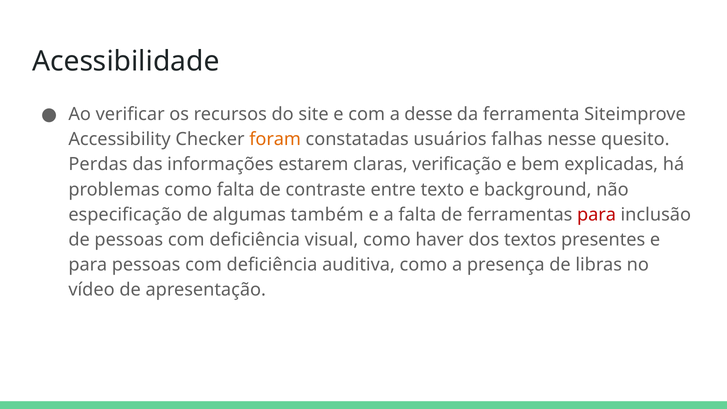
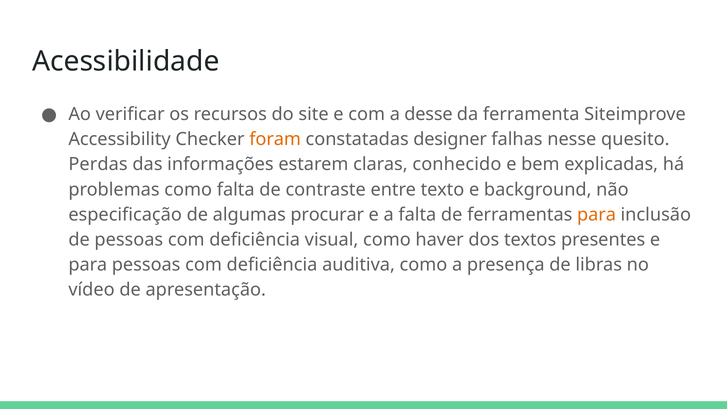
usuários: usuários -> designer
verificação: verificação -> conhecido
também: também -> procurar
para at (597, 215) colour: red -> orange
